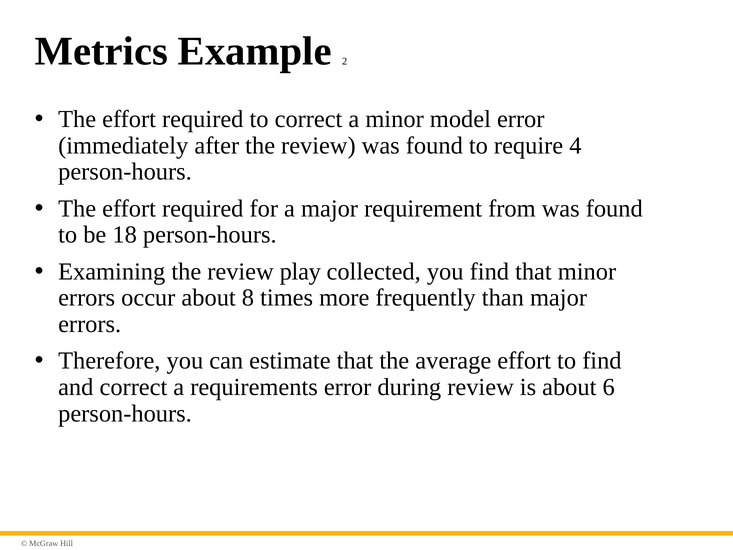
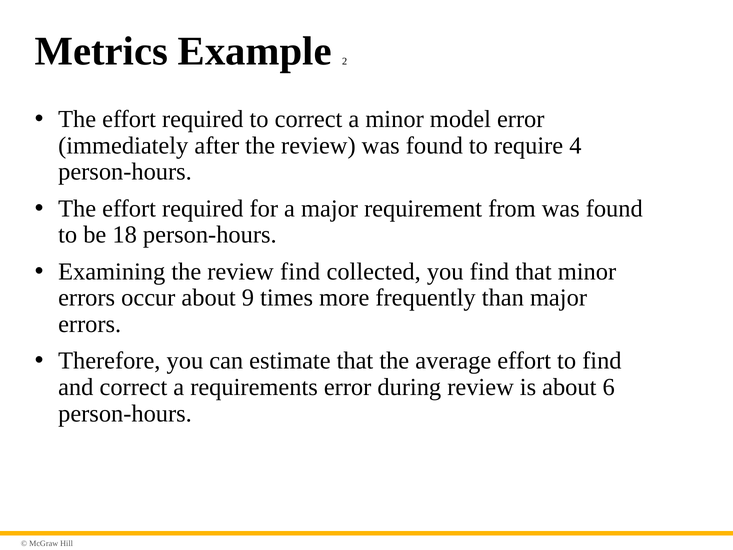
review play: play -> find
8: 8 -> 9
